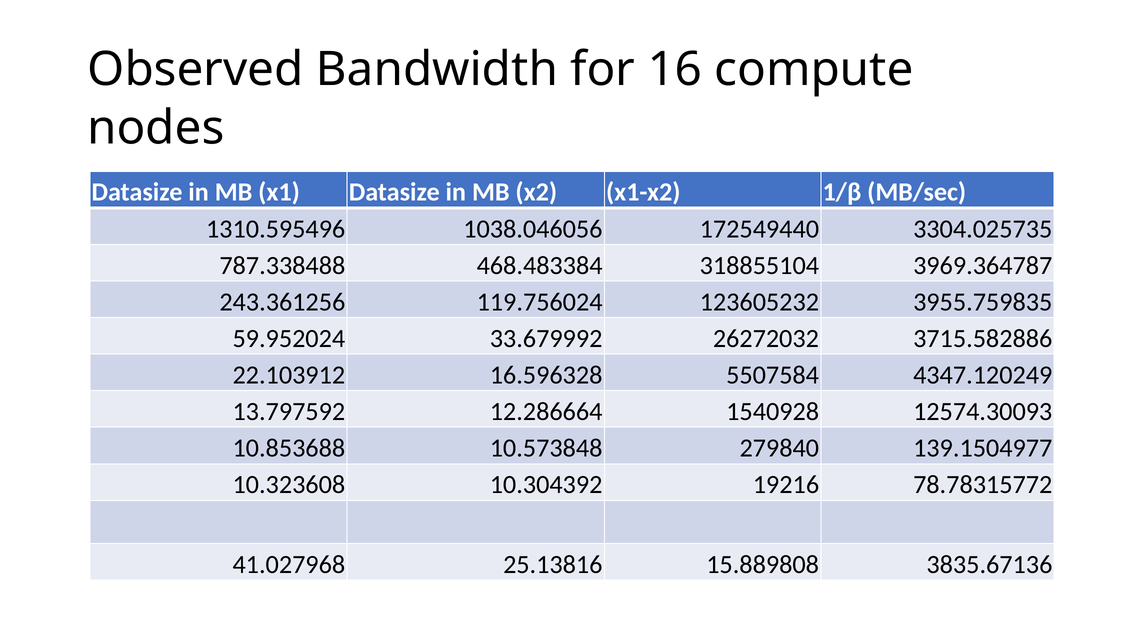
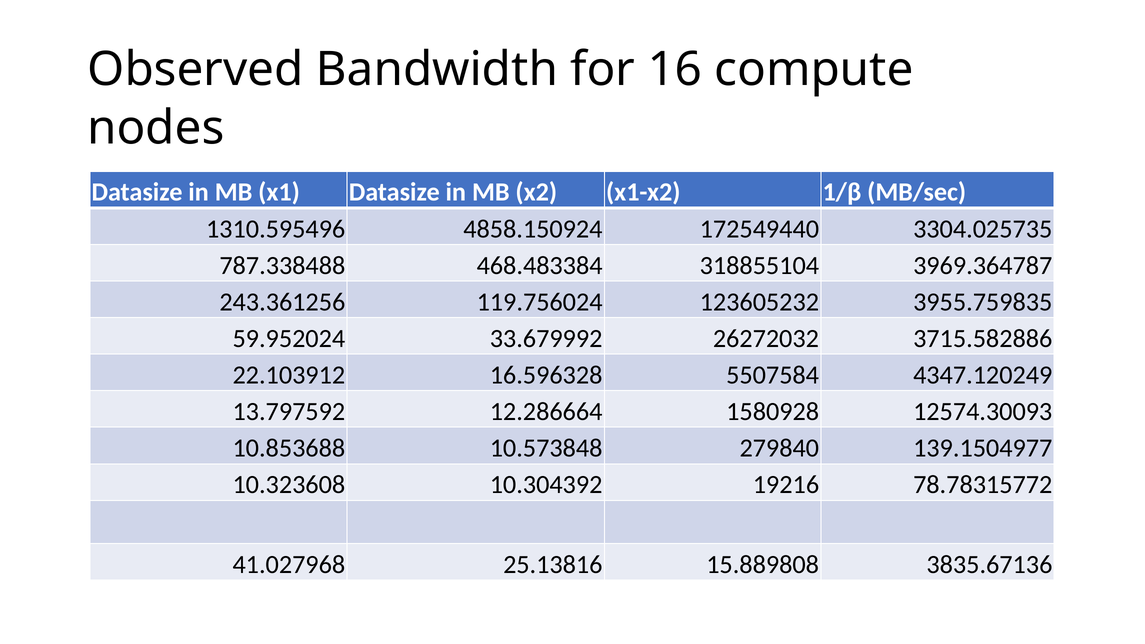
1038.046056: 1038.046056 -> 4858.150924
1540928: 1540928 -> 1580928
